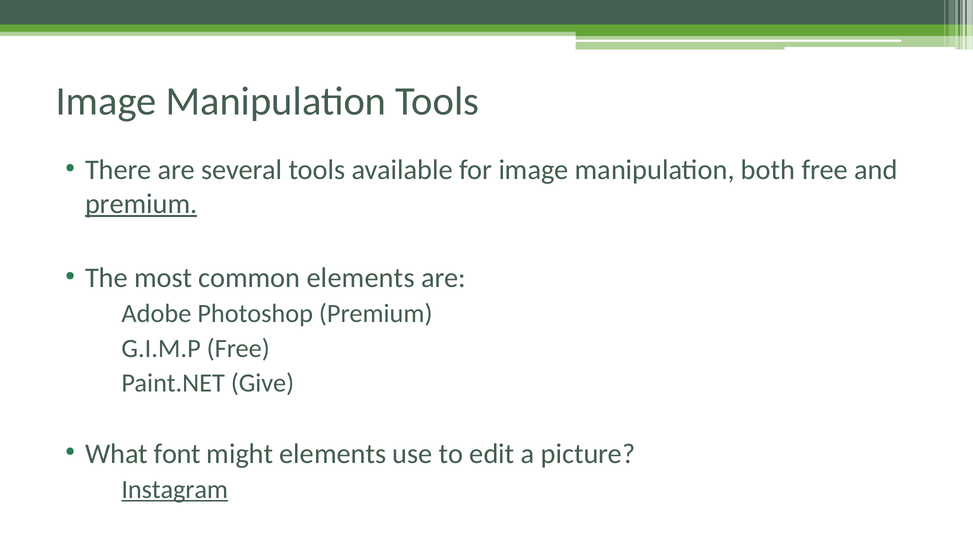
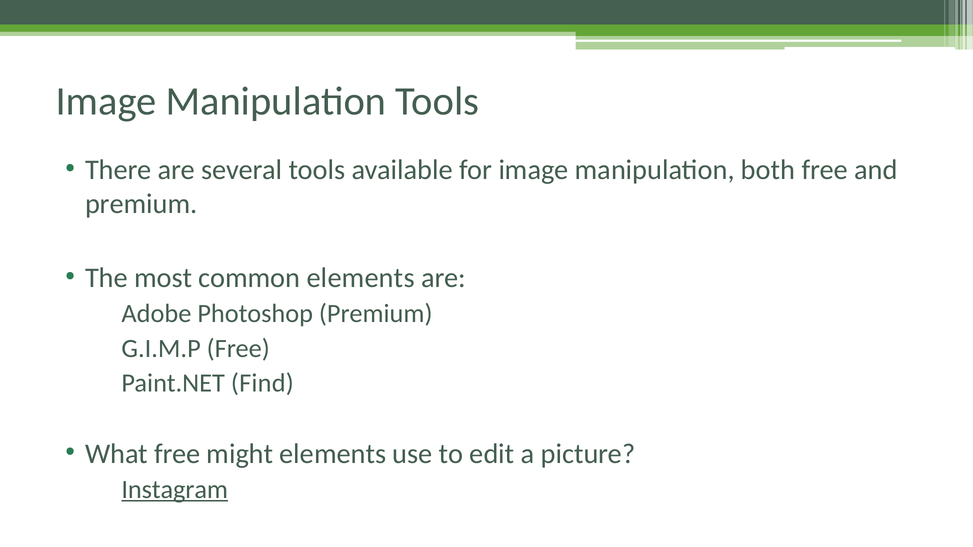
premium at (141, 204) underline: present -> none
Give: Give -> Find
What font: font -> free
